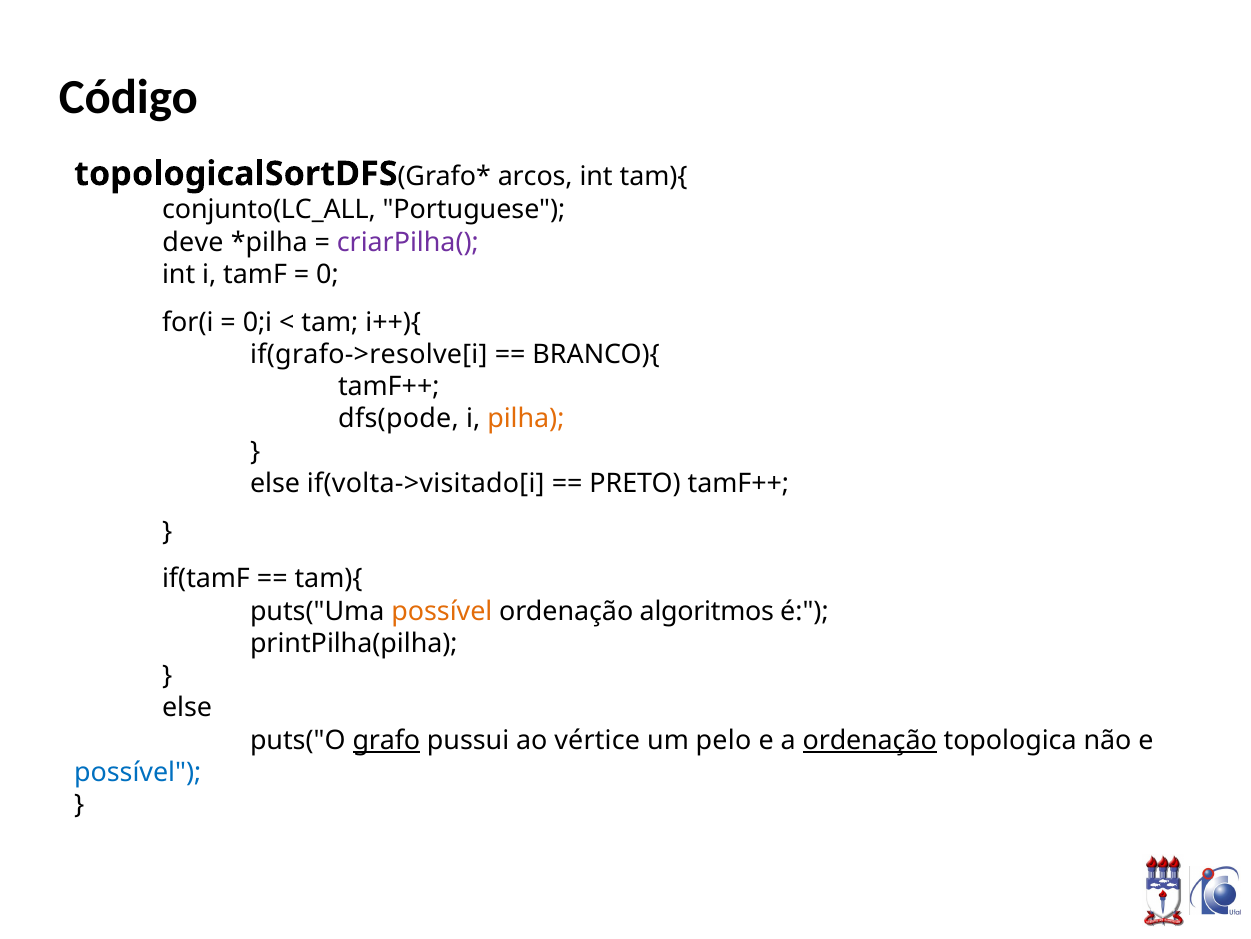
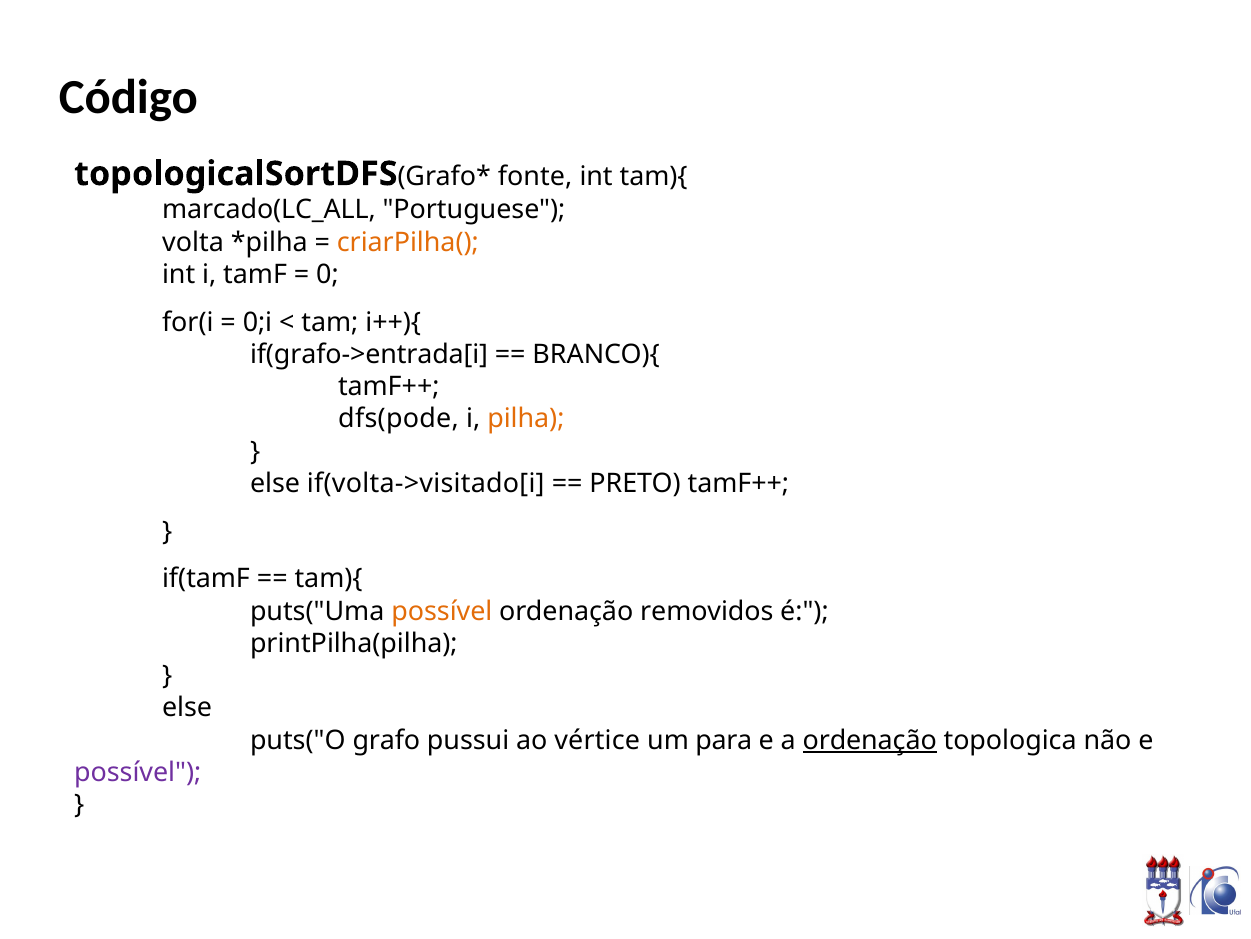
arcos: arcos -> fonte
conjunto(LC_ALL: conjunto(LC_ALL -> marcado(LC_ALL
deve: deve -> volta
criarPilha( colour: purple -> orange
if(grafo->resolve[i: if(grafo->resolve[i -> if(grafo->entrada[i
algoritmos: algoritmos -> removidos
grafo underline: present -> none
pelo: pelo -> para
possível at (138, 772) colour: blue -> purple
